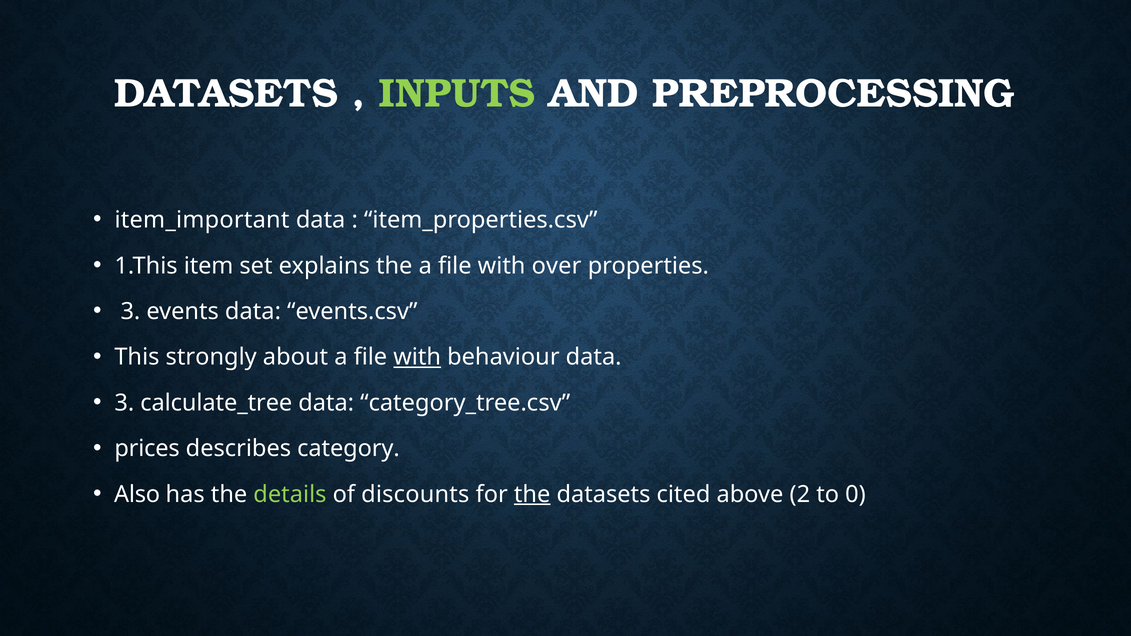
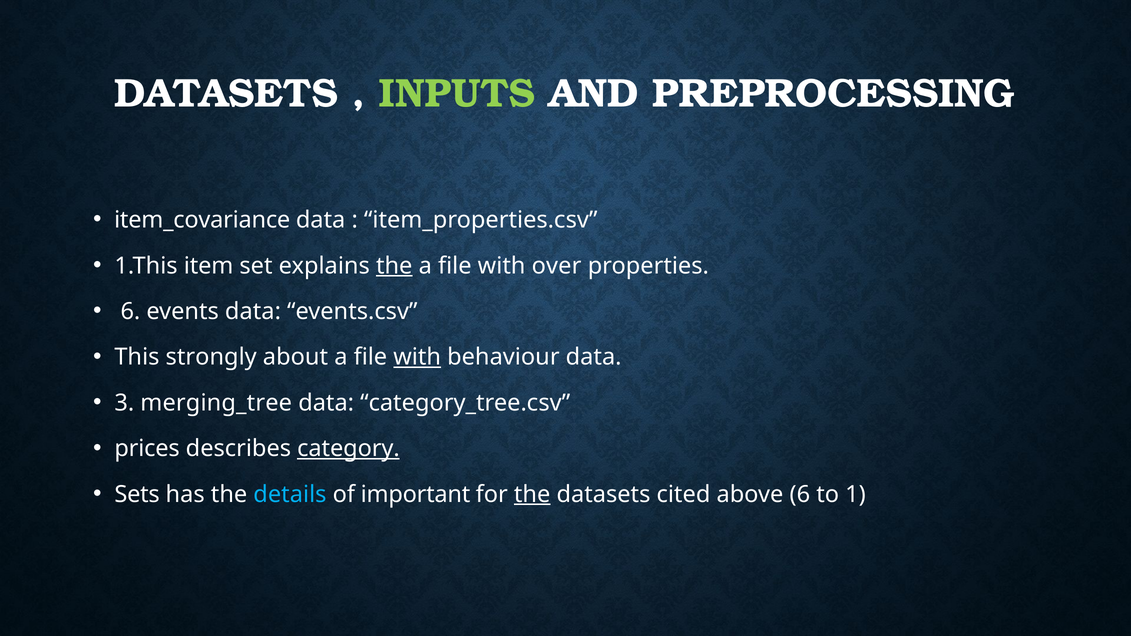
item_important: item_important -> item_covariance
the at (394, 266) underline: none -> present
3 at (130, 312): 3 -> 6
calculate_tree: calculate_tree -> merging_tree
category underline: none -> present
Also: Also -> Sets
details colour: light green -> light blue
discounts: discounts -> important
above 2: 2 -> 6
0: 0 -> 1
